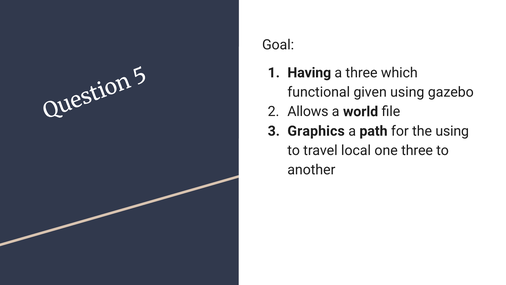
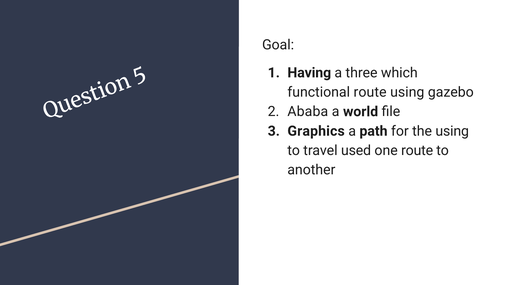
functional given: given -> route
Allows: Allows -> Ababa
local: local -> used
one three: three -> route
